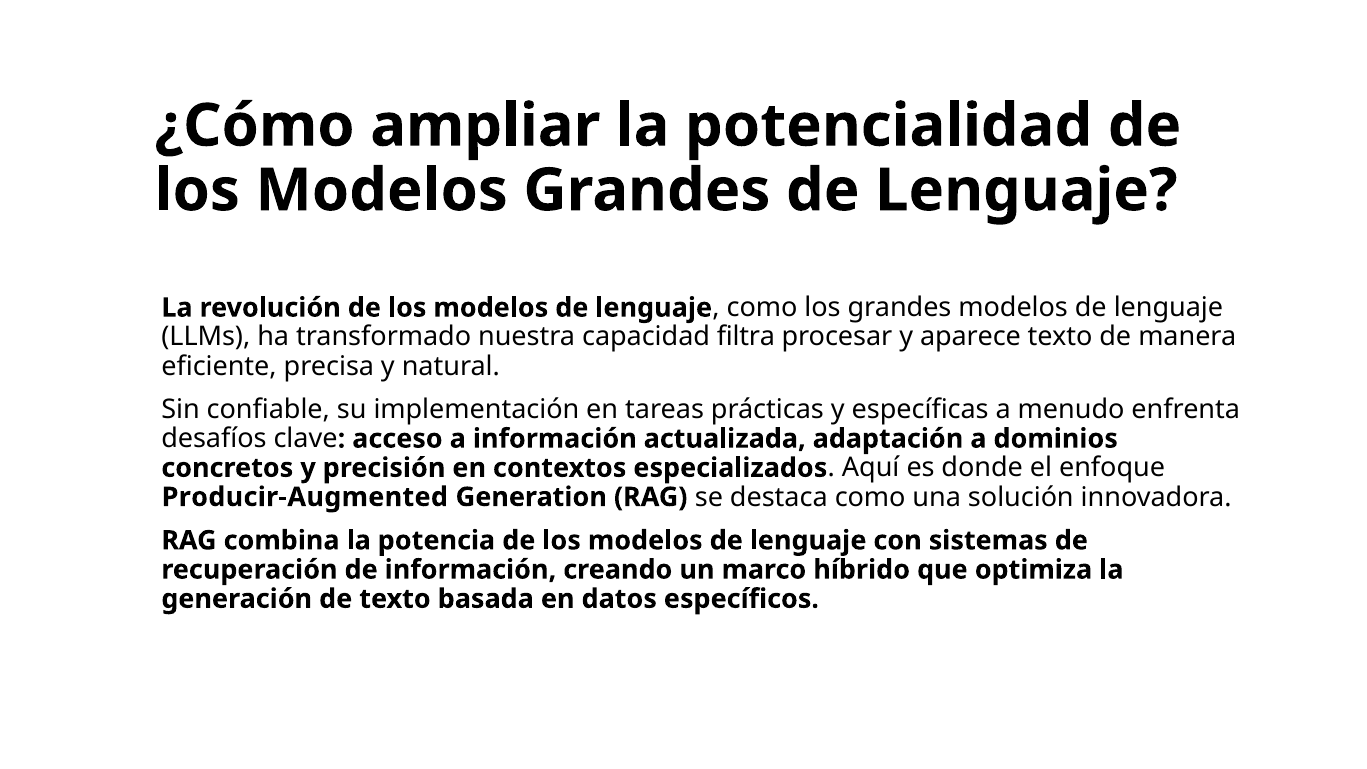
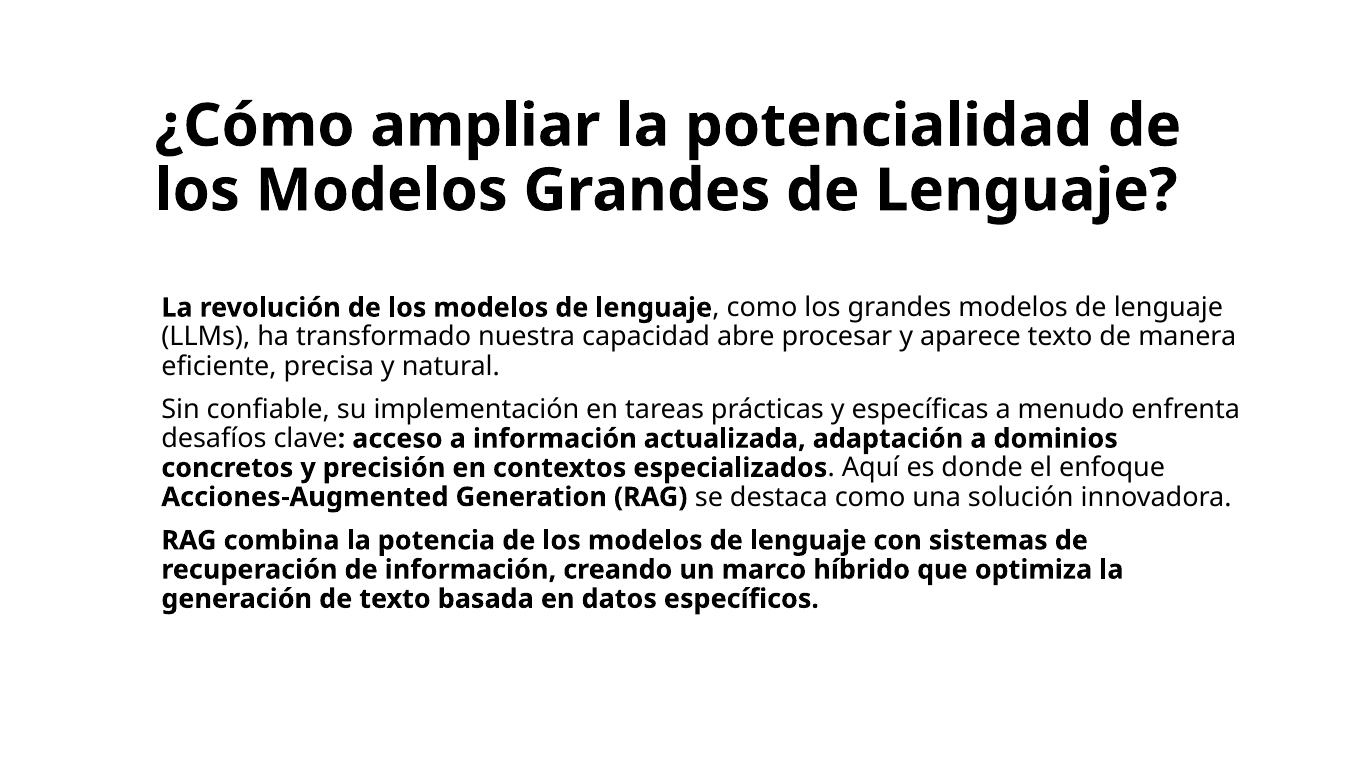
filtra: filtra -> abre
Producir-Augmented: Producir-Augmented -> Acciones-Augmented
